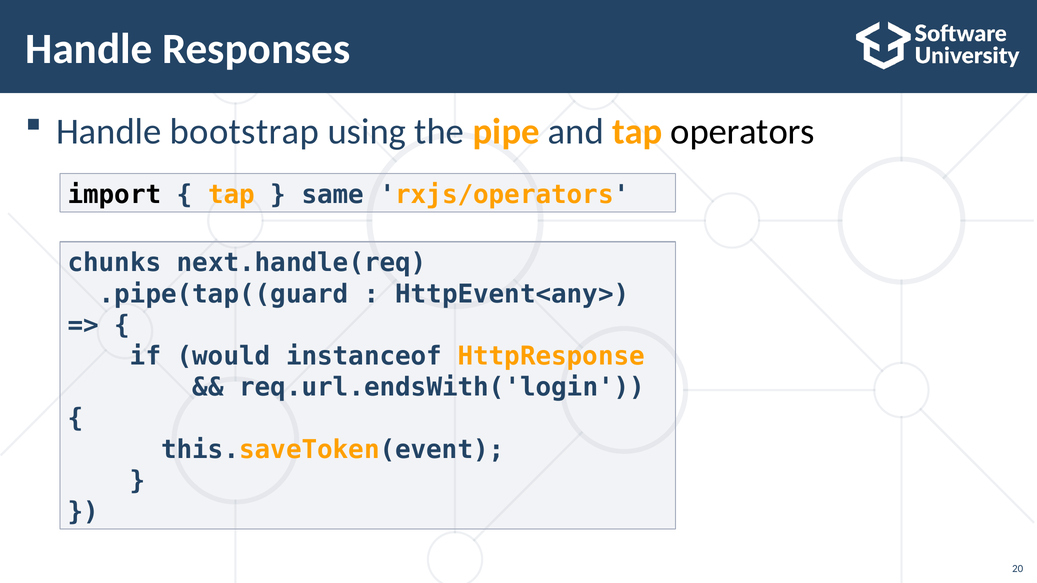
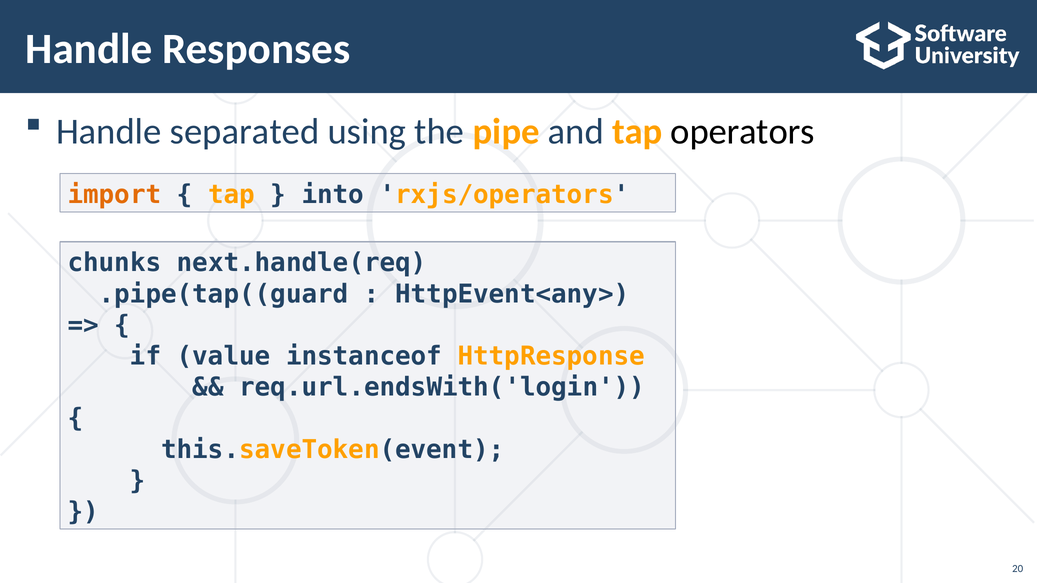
bootstrap: bootstrap -> separated
import colour: black -> orange
same: same -> into
would: would -> value
